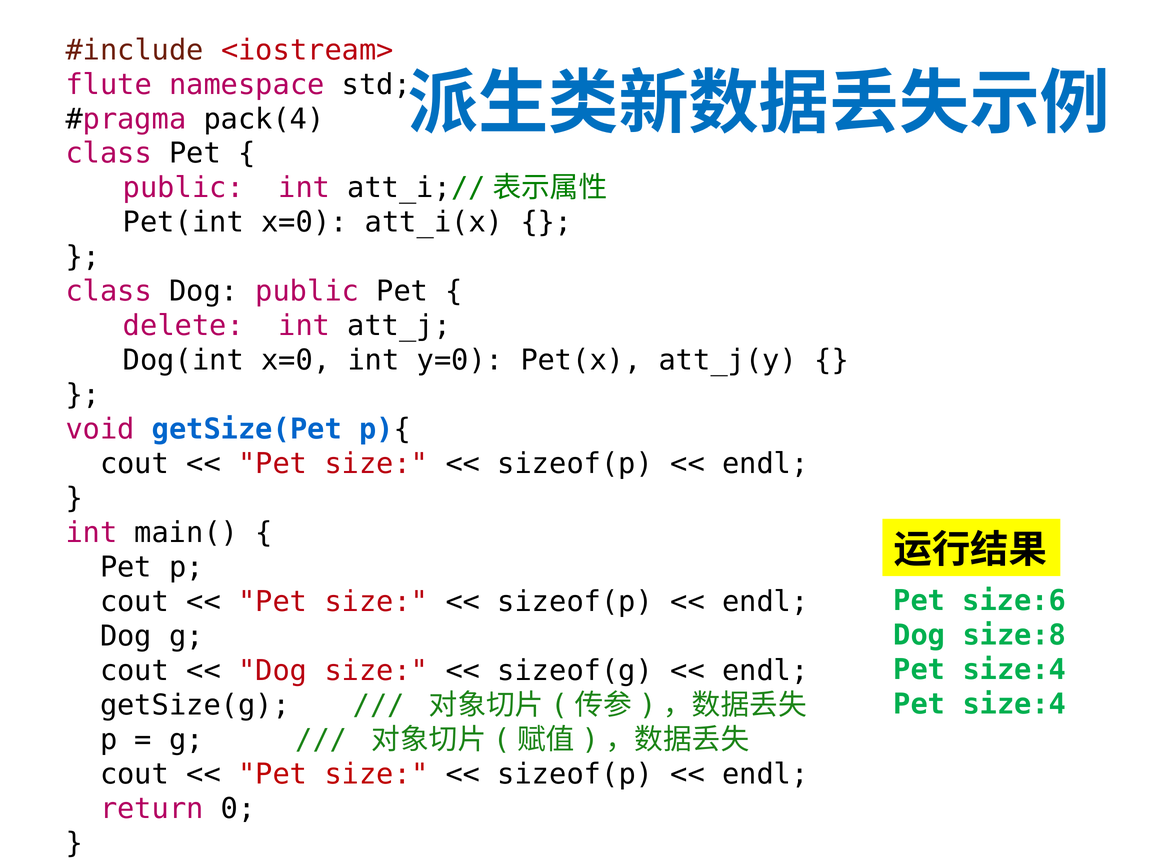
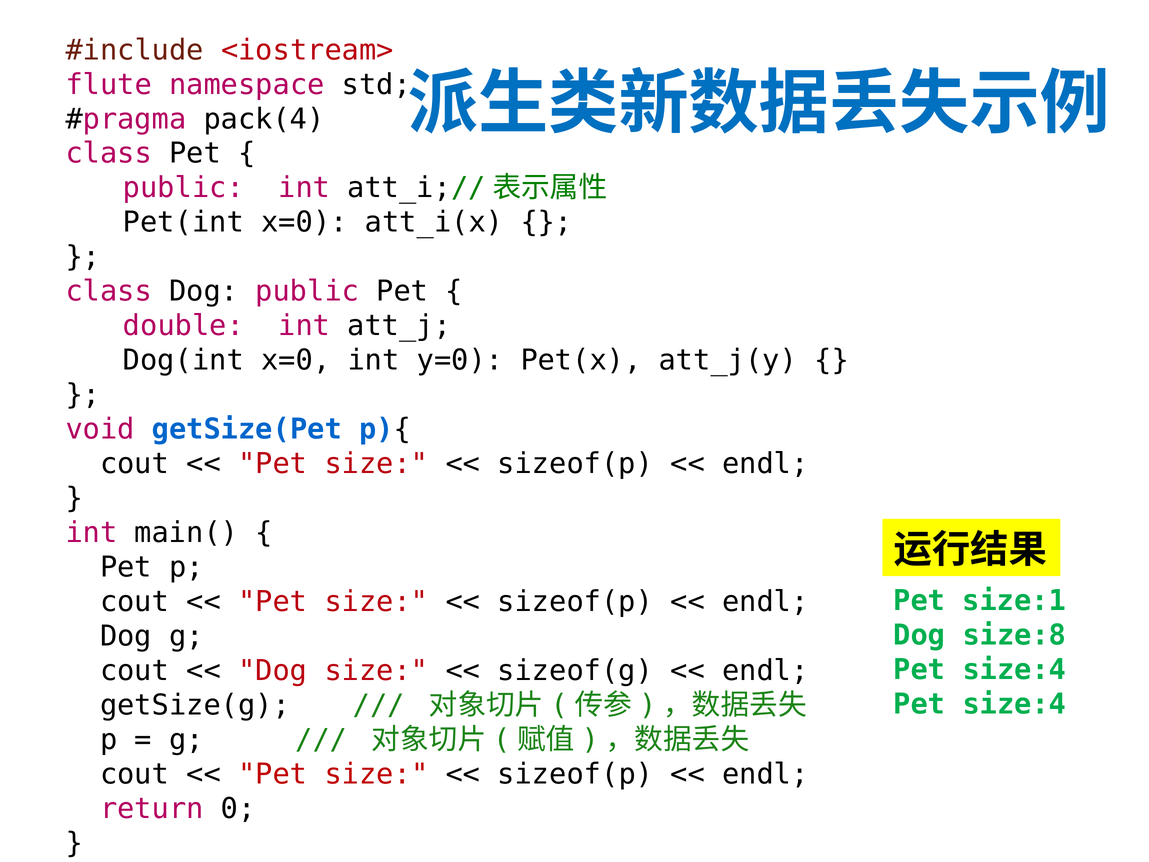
delete: delete -> double
size:6: size:6 -> size:1
